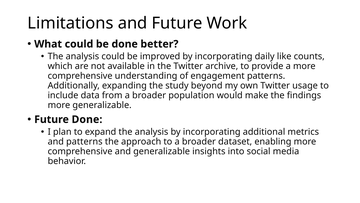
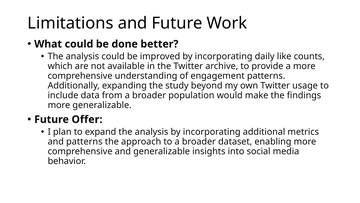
Future Done: Done -> Offer
